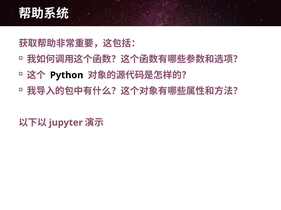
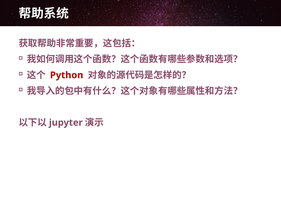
Python colour: black -> red
